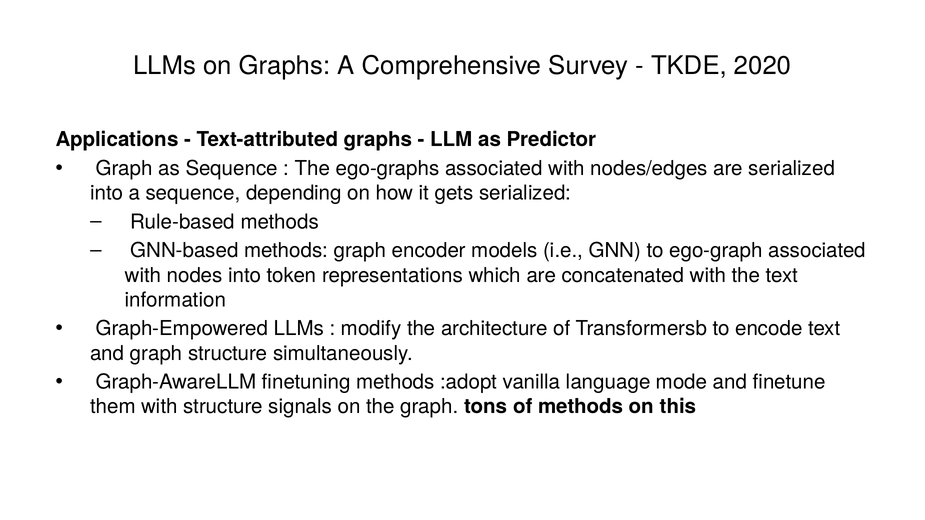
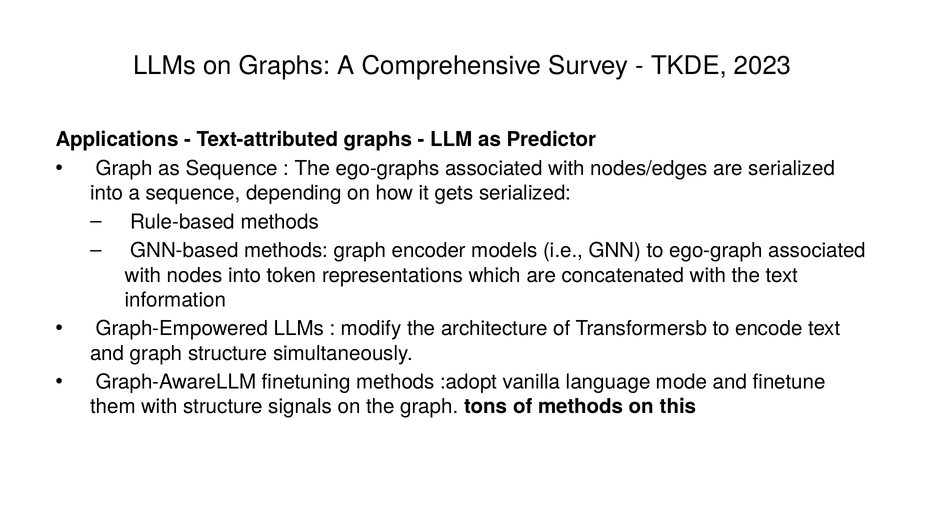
2020: 2020 -> 2023
